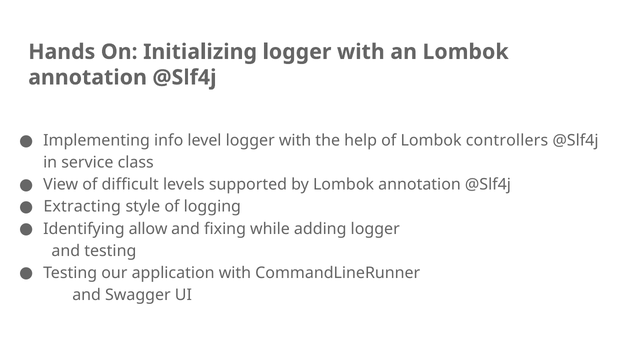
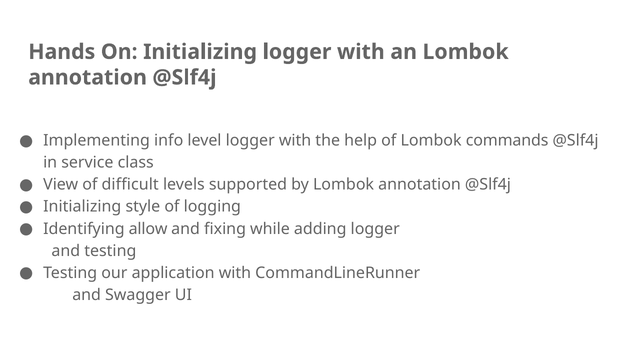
controllers: controllers -> commands
Extracting at (82, 207): Extracting -> Initializing
